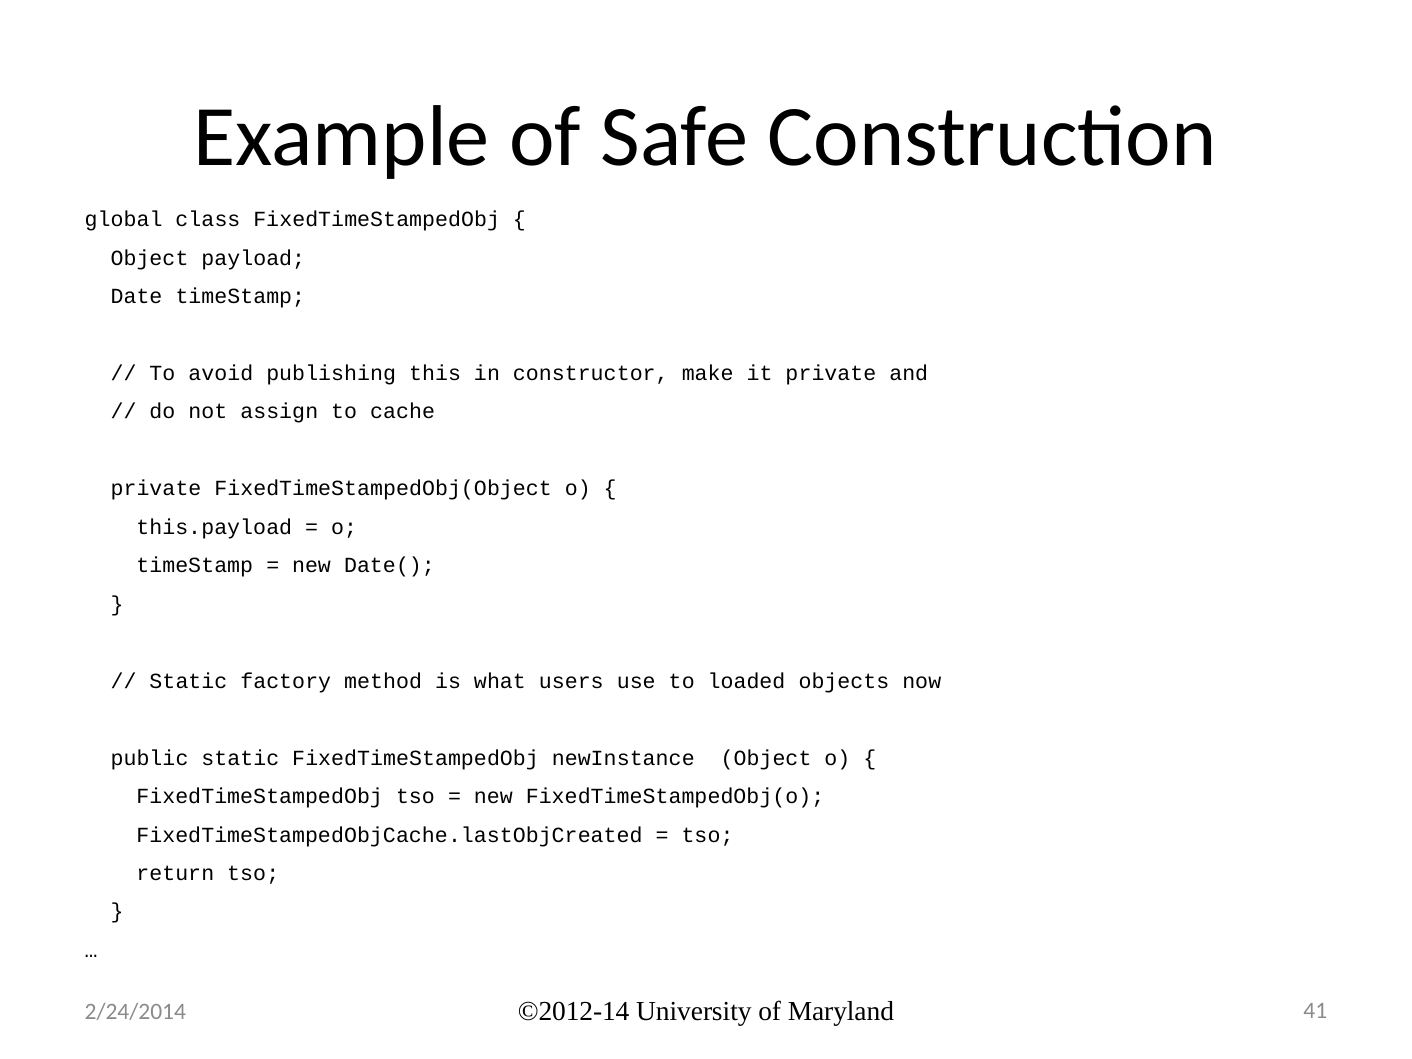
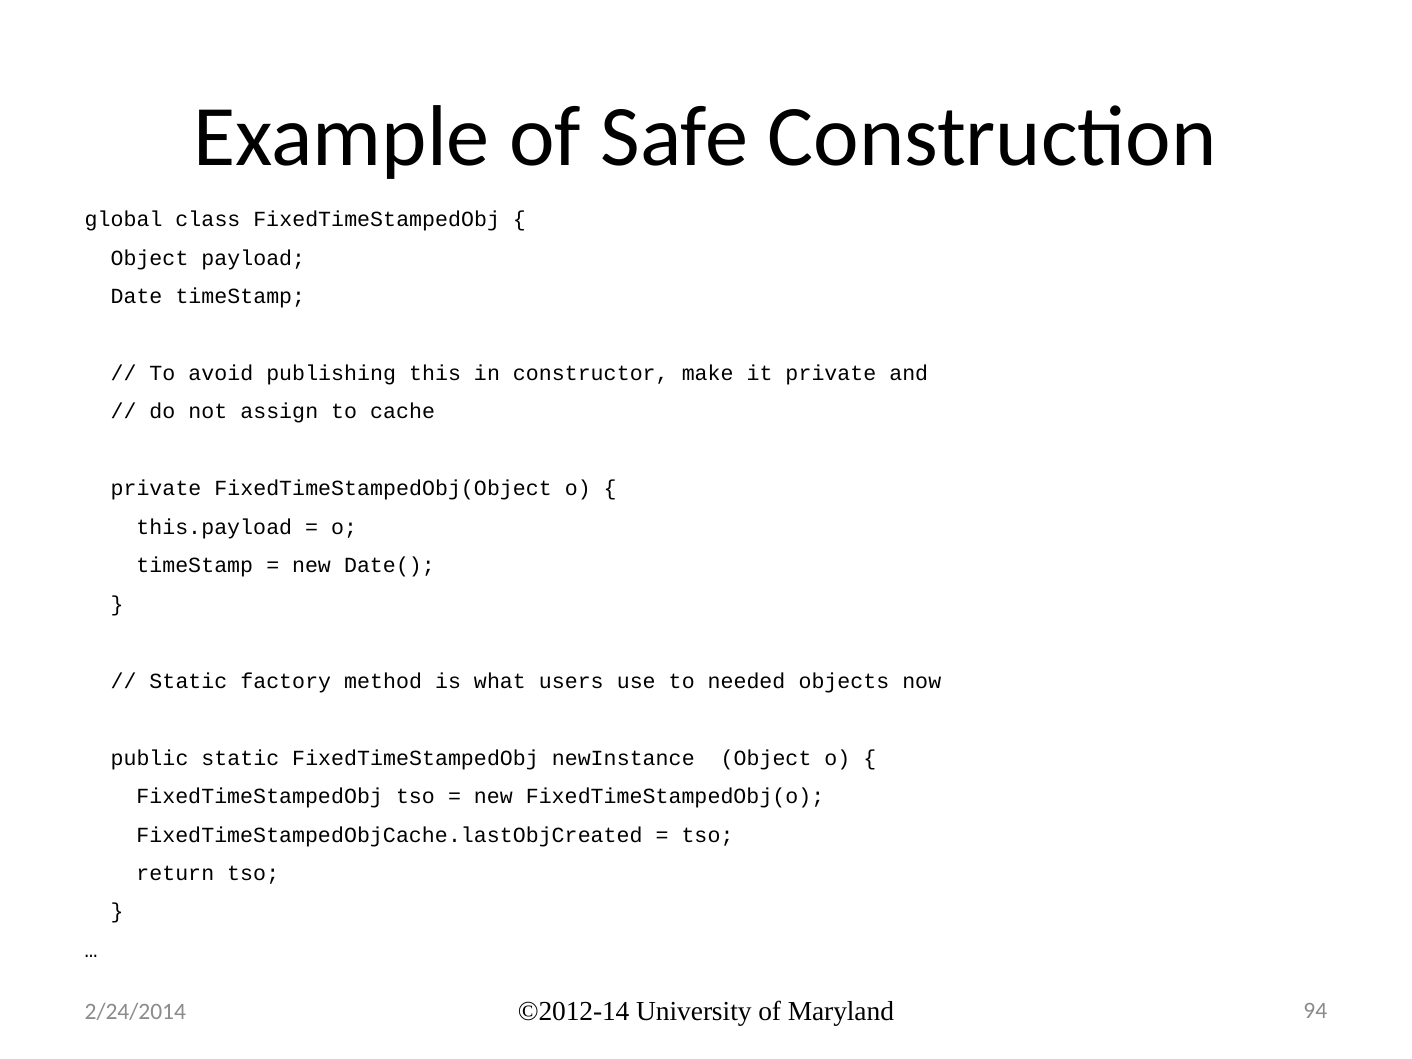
loaded: loaded -> needed
41: 41 -> 94
